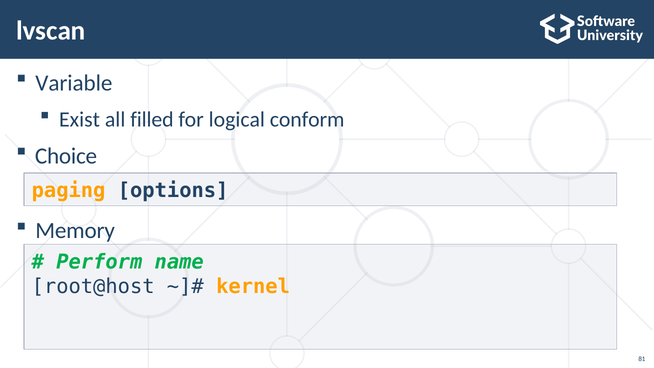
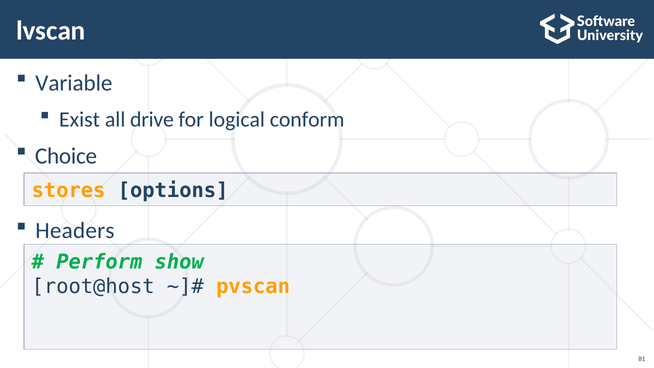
filled: filled -> drive
paging: paging -> stores
Memory: Memory -> Headers
name: name -> show
kernel: kernel -> pvscan
